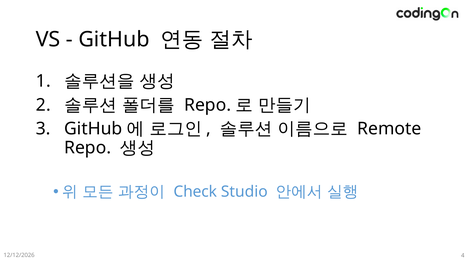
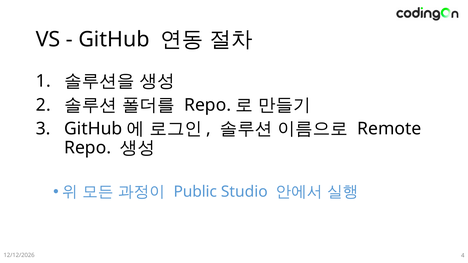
Check: Check -> Public
